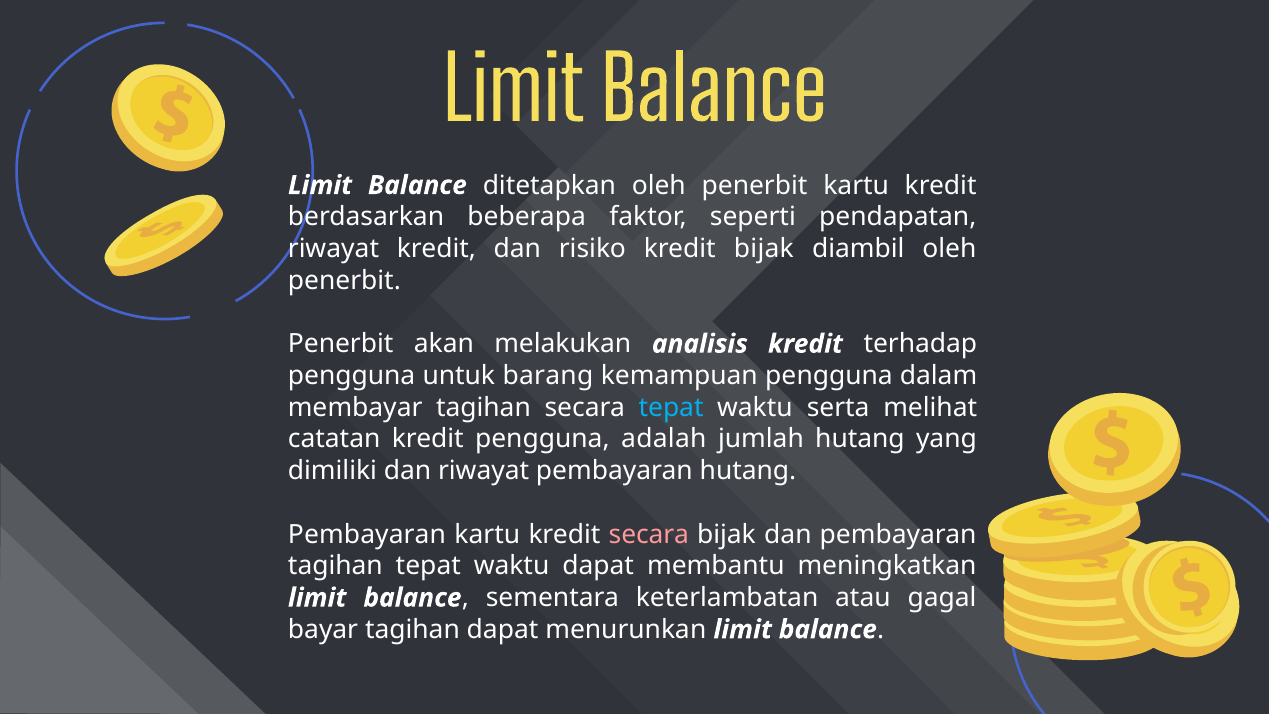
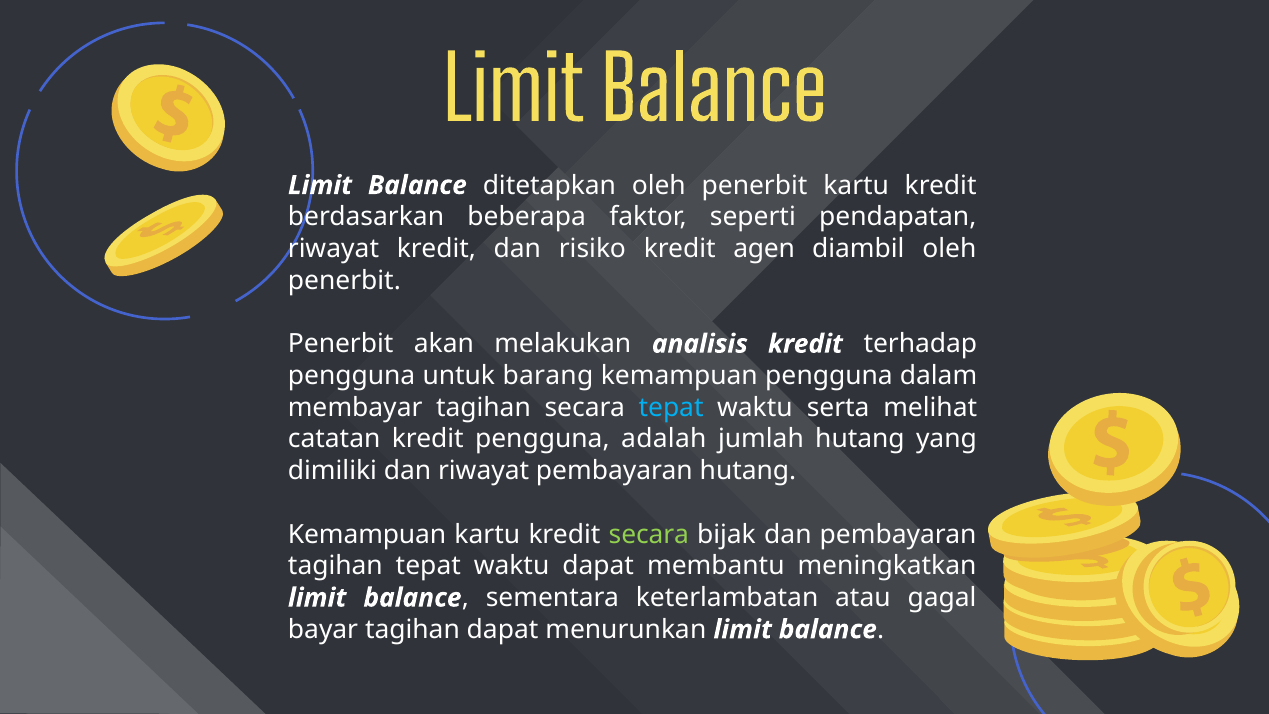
kredit bijak: bijak -> agen
Pembayaran at (367, 534): Pembayaran -> Kemampuan
secara at (649, 534) colour: pink -> light green
